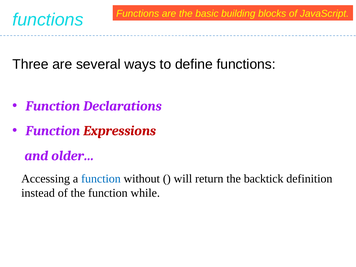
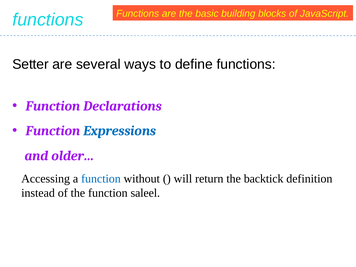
Three: Three -> Setter
Expressions colour: red -> blue
while: while -> saleel
